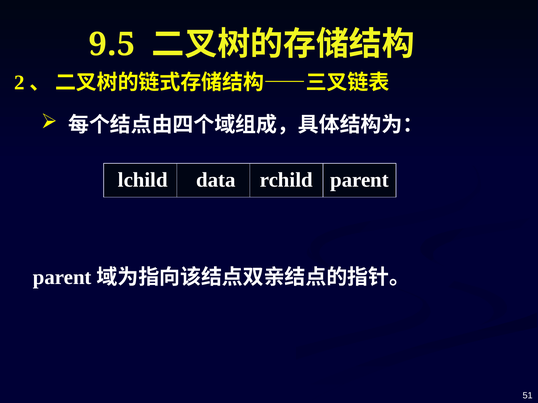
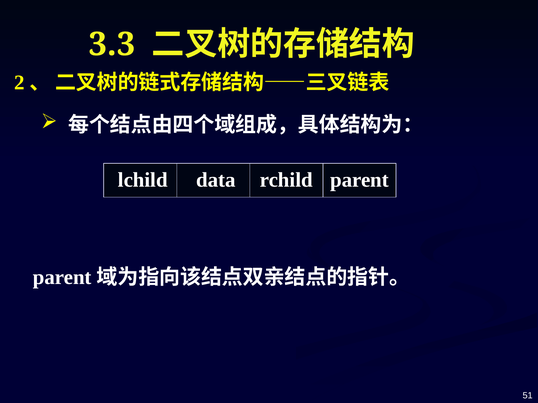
9.5: 9.5 -> 3.3
